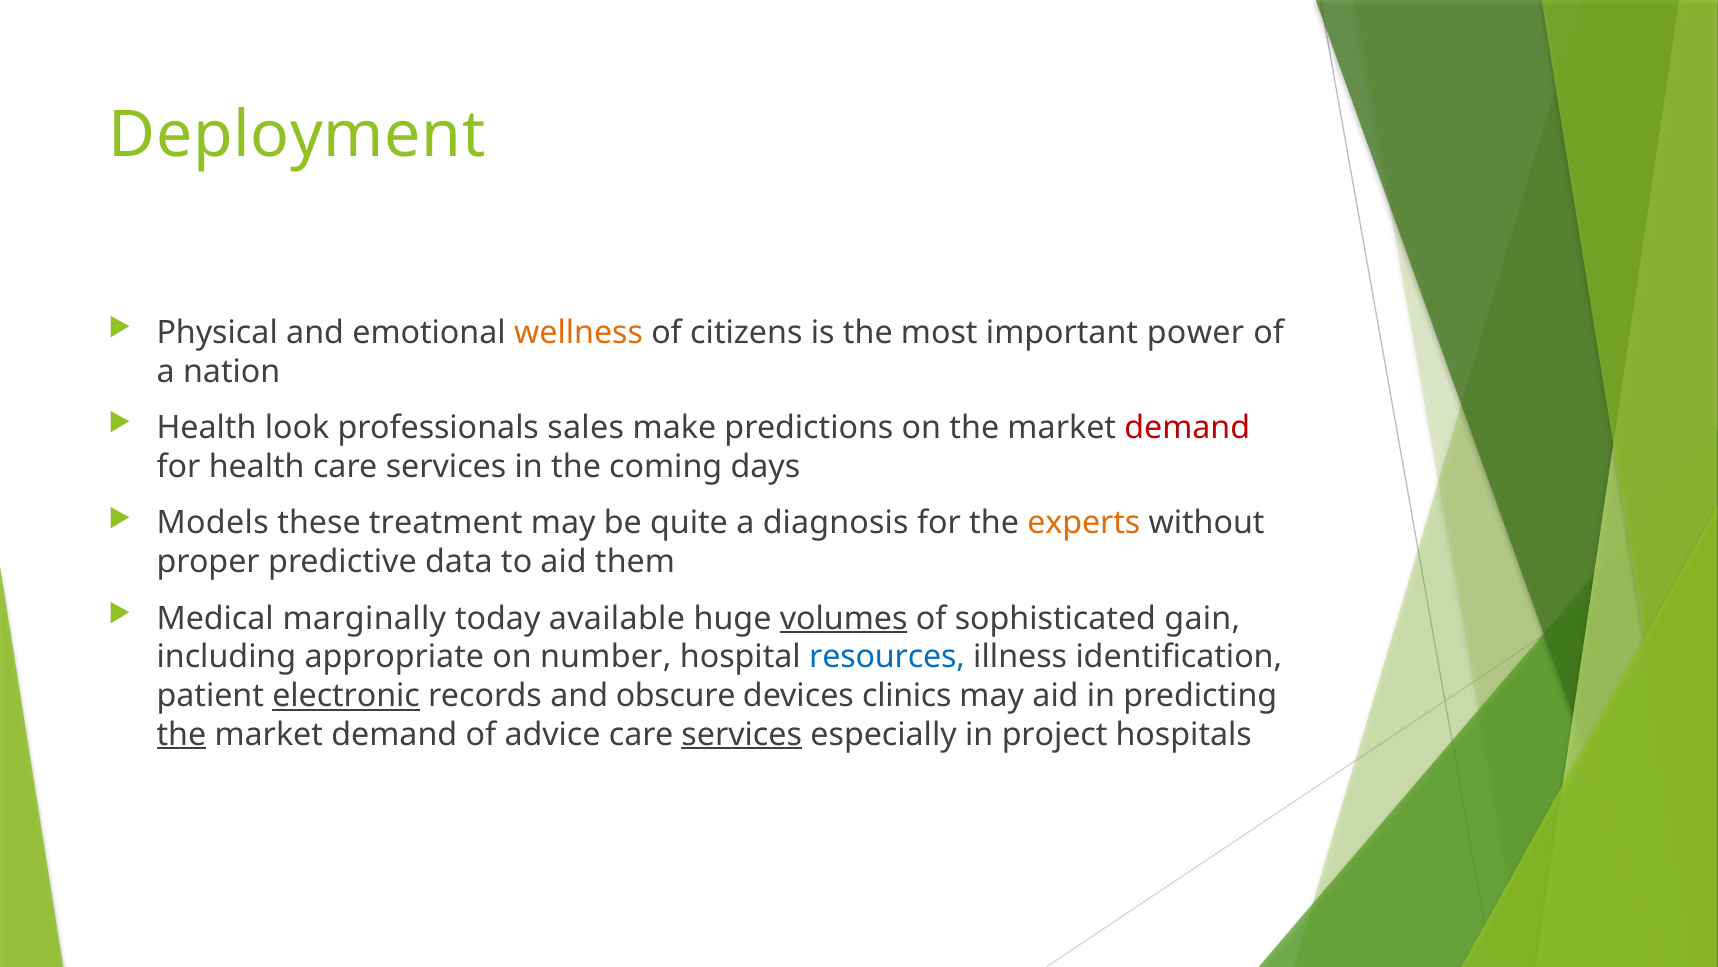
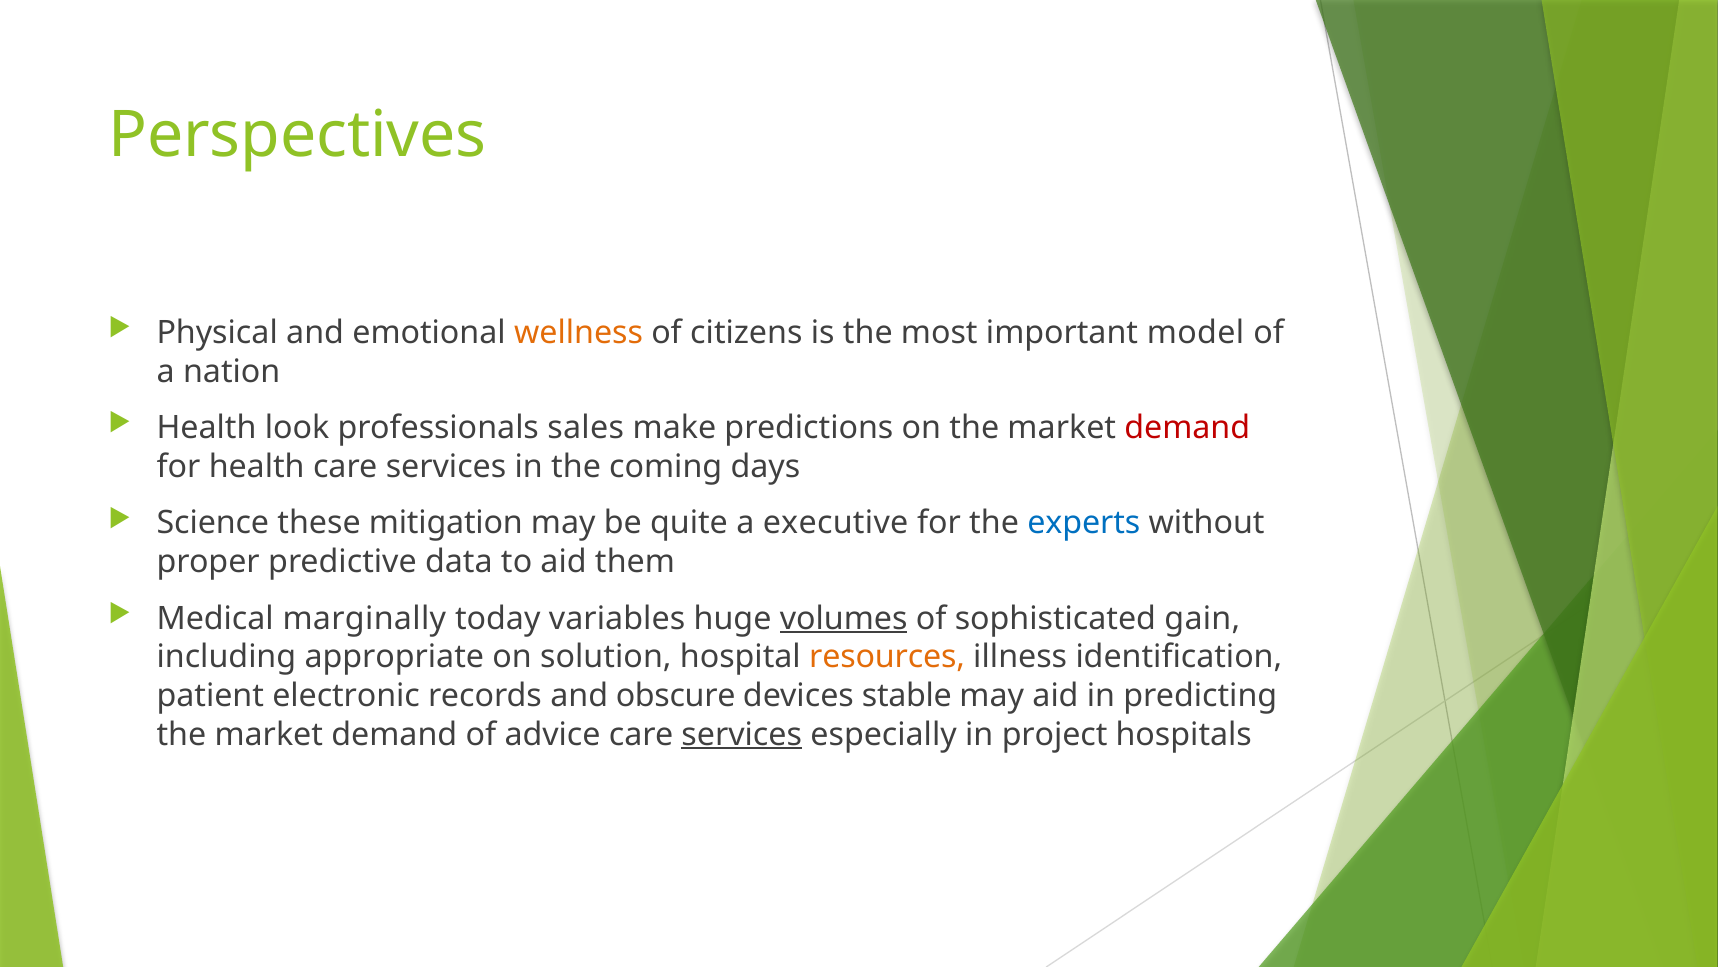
Deployment: Deployment -> Perspectives
power: power -> model
Models: Models -> Science
treatment: treatment -> mitigation
diagnosis: diagnosis -> executive
experts colour: orange -> blue
available: available -> variables
number: number -> solution
resources colour: blue -> orange
electronic underline: present -> none
clinics: clinics -> stable
the at (181, 734) underline: present -> none
